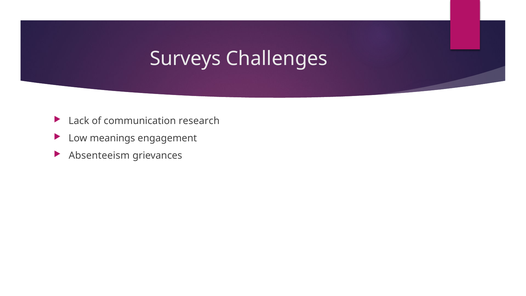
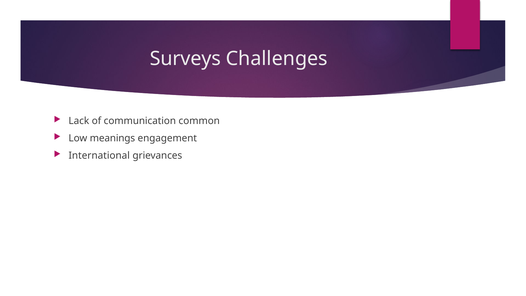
research: research -> common
Absenteeism: Absenteeism -> International
